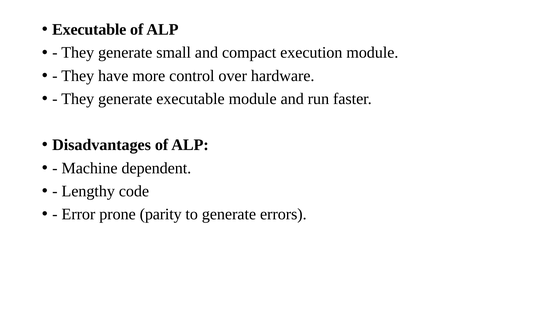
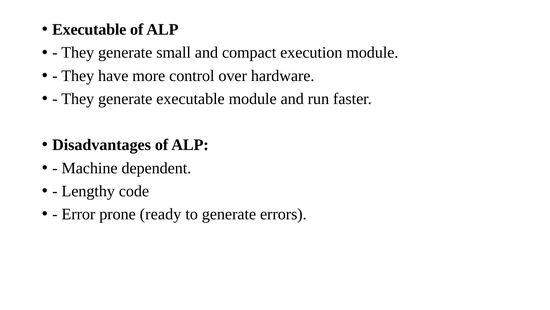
parity: parity -> ready
